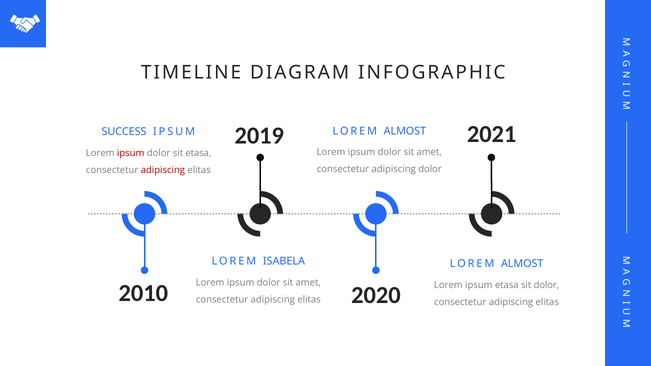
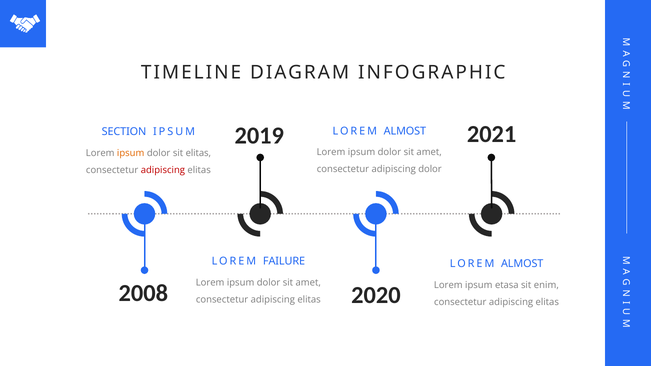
SUCCESS: SUCCESS -> SECTION
ipsum at (131, 153) colour: red -> orange
sit etasa: etasa -> elitas
ISABELA: ISABELA -> FAILURE
sit dolor: dolor -> enim
2010: 2010 -> 2008
